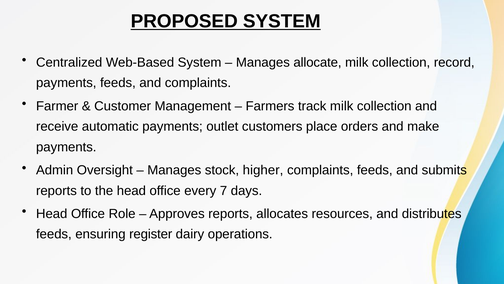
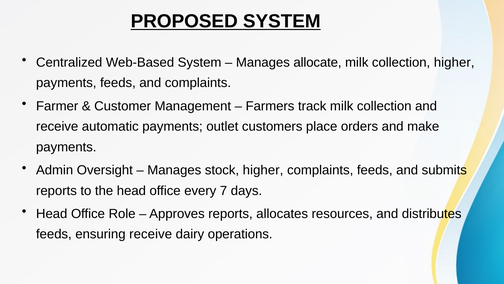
collection record: record -> higher
ensuring register: register -> receive
